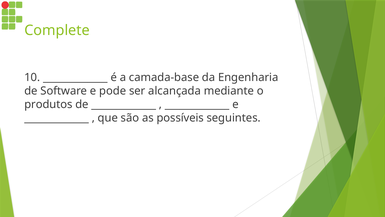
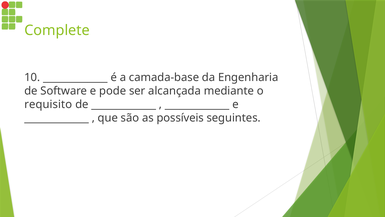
produtos: produtos -> requisito
